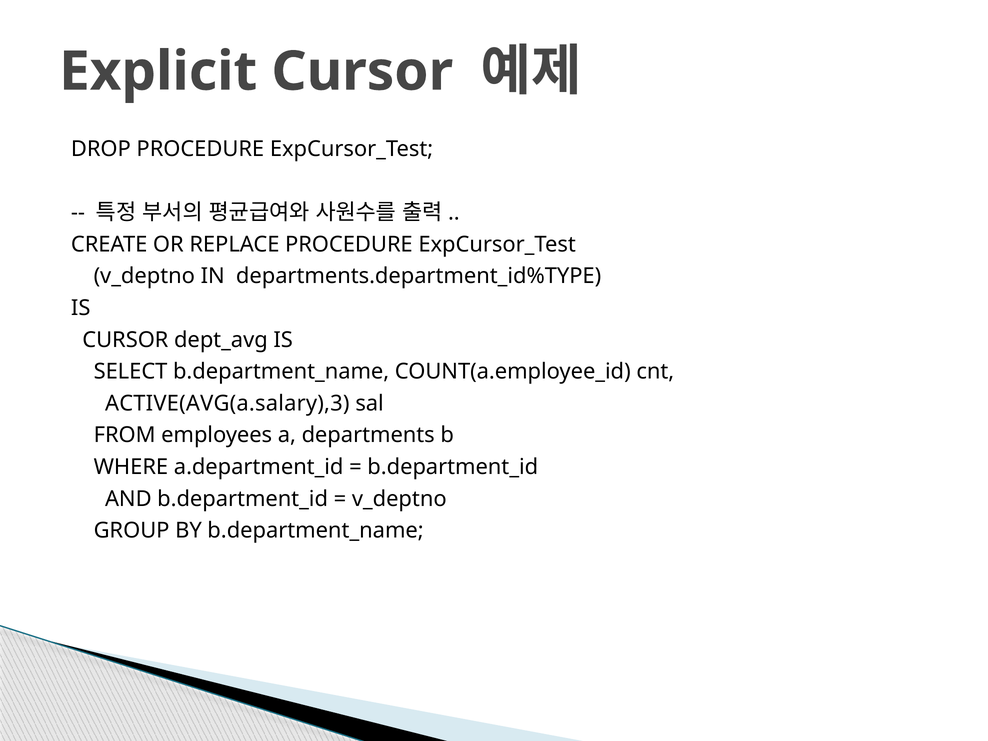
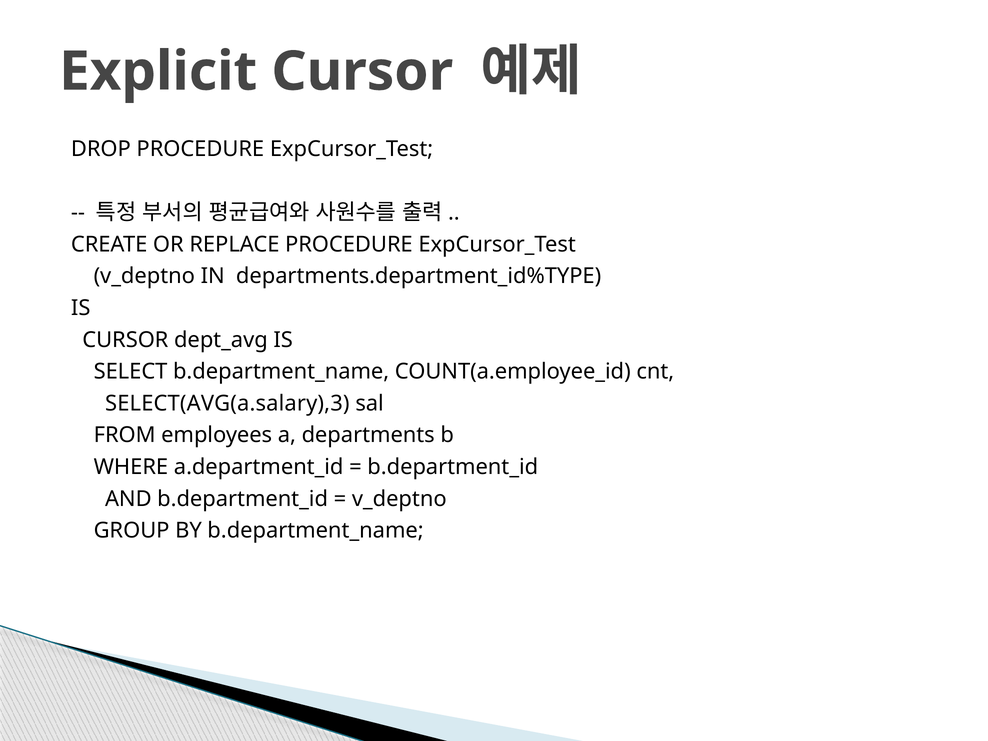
ACTIVE(AVG(a.salary),3: ACTIVE(AVG(a.salary),3 -> SELECT(AVG(a.salary),3
